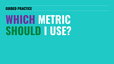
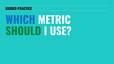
WHICH colour: purple -> blue
